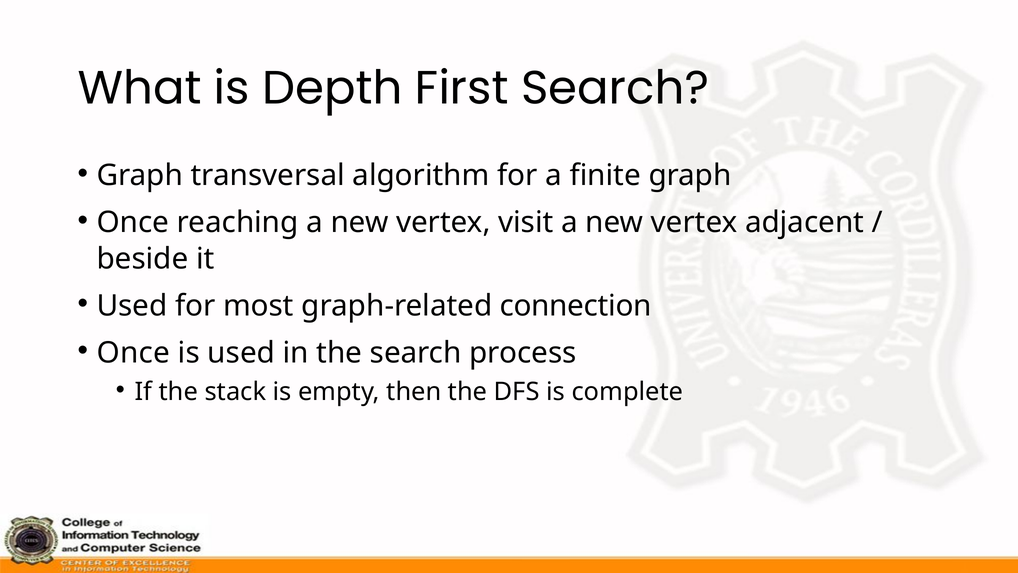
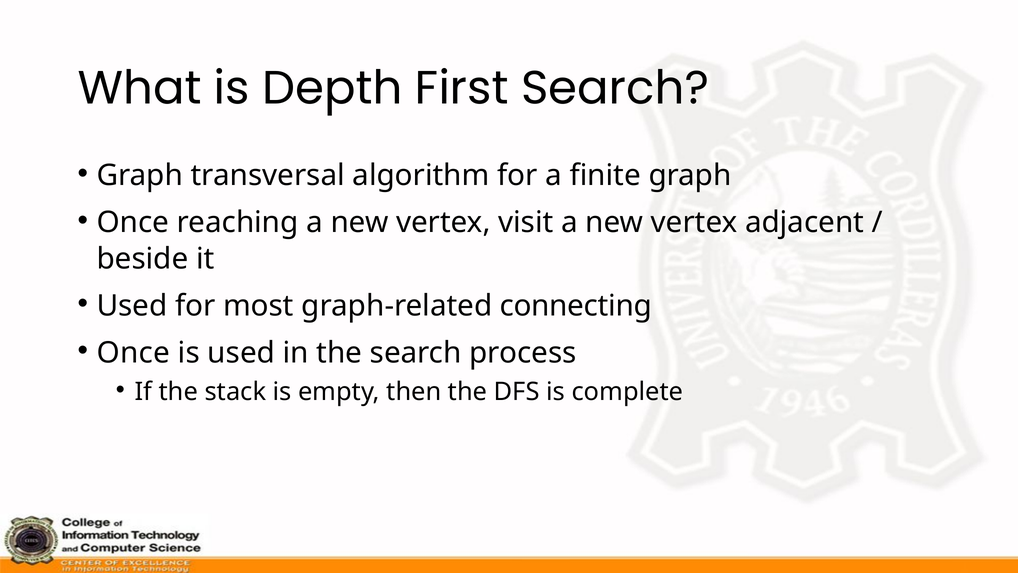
connection: connection -> connecting
